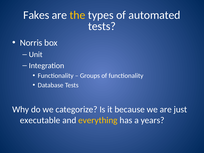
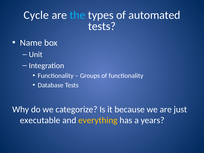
Fakes: Fakes -> Cycle
the colour: yellow -> light blue
Norris: Norris -> Name
